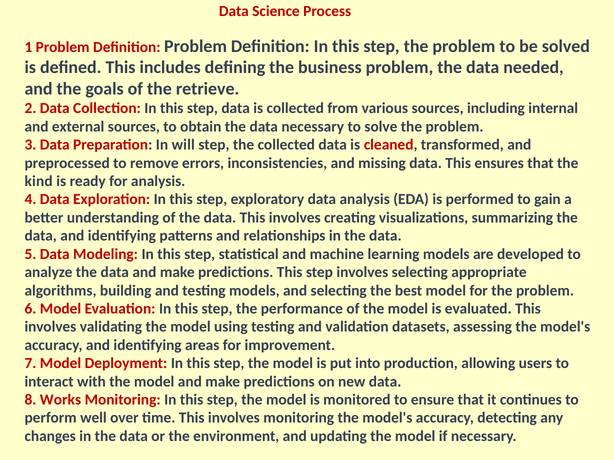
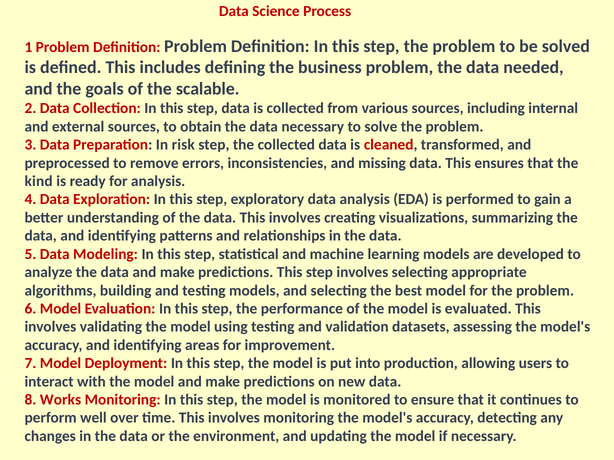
retrieve: retrieve -> scalable
will: will -> risk
